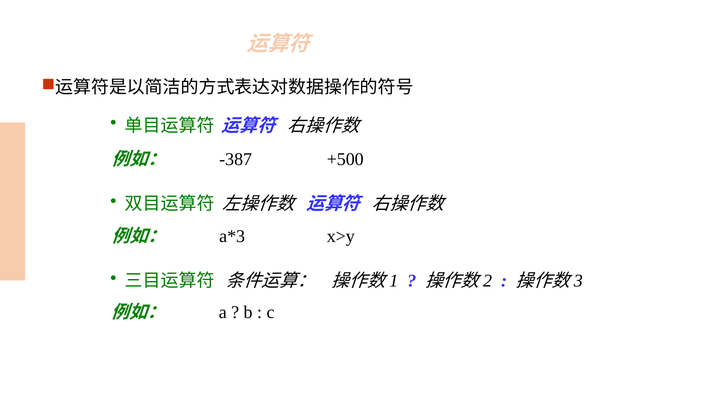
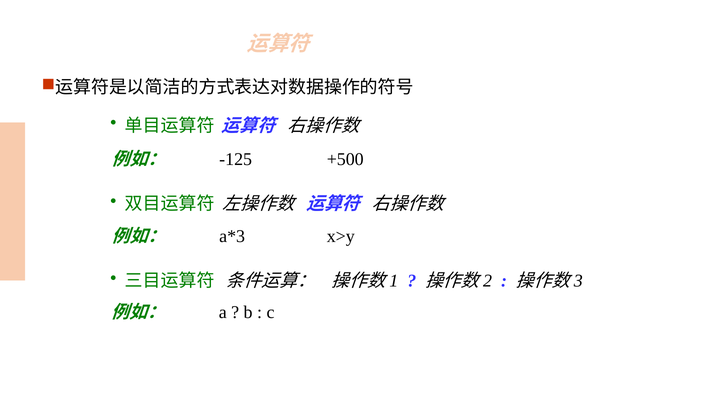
-387: -387 -> -125
